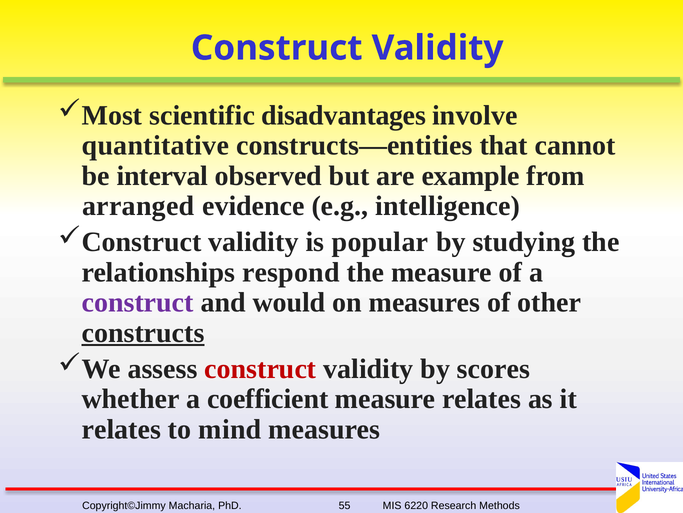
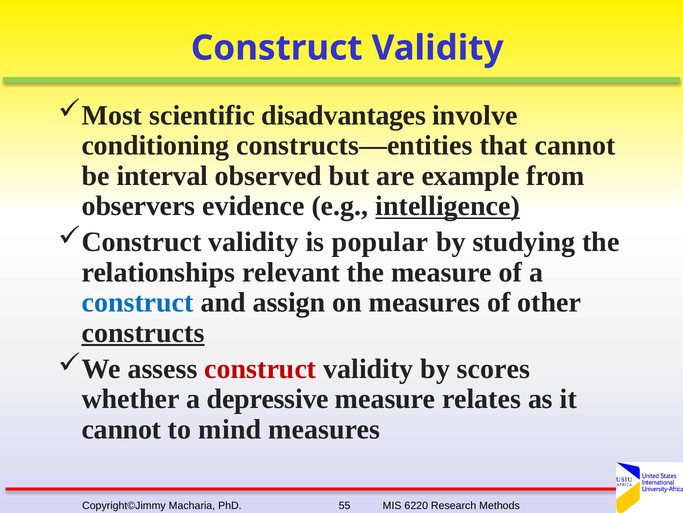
quantitative: quantitative -> conditioning
arranged: arranged -> observers
intelligence underline: none -> present
respond: respond -> relevant
construct at (138, 302) colour: purple -> blue
would: would -> assign
coefficient: coefficient -> depressive
relates at (121, 429): relates -> cannot
